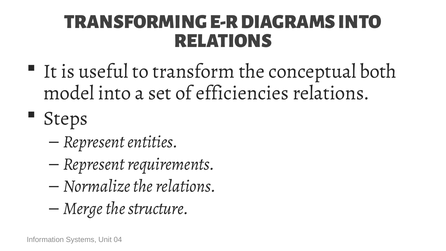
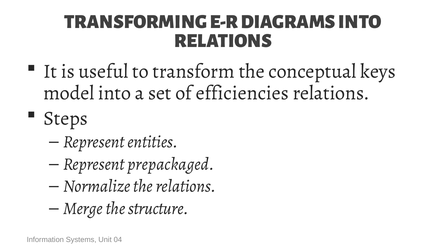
both: both -> keys
requirements: requirements -> prepackaged
